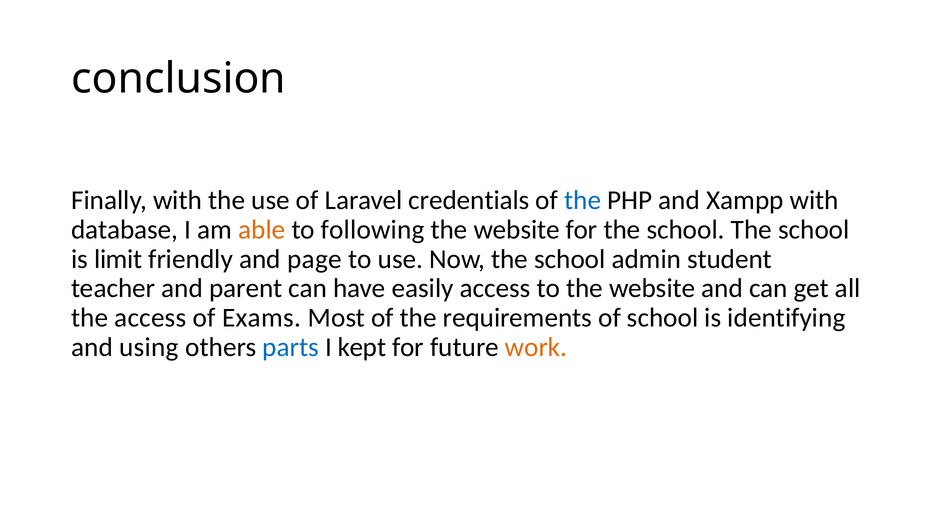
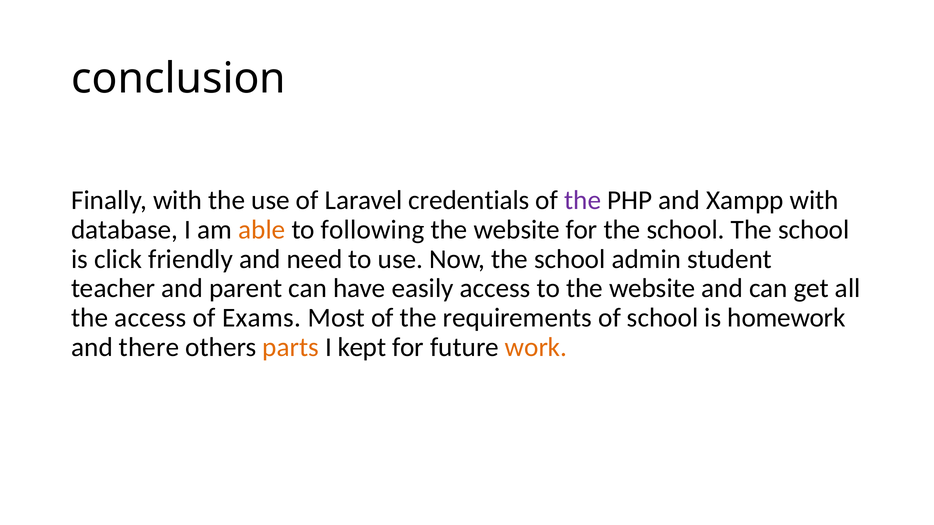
the at (583, 200) colour: blue -> purple
limit: limit -> click
page: page -> need
identifying: identifying -> homework
using: using -> there
parts colour: blue -> orange
